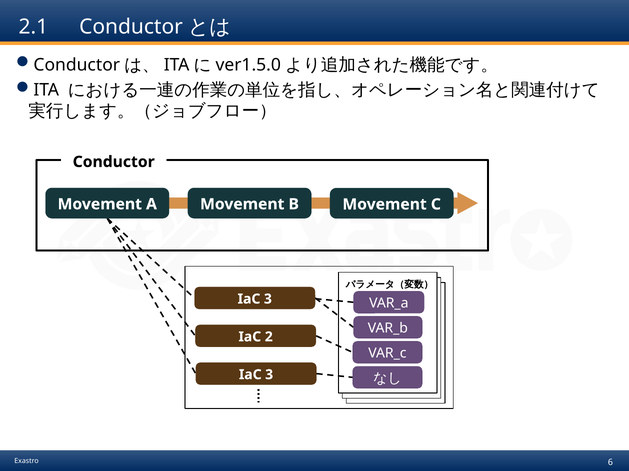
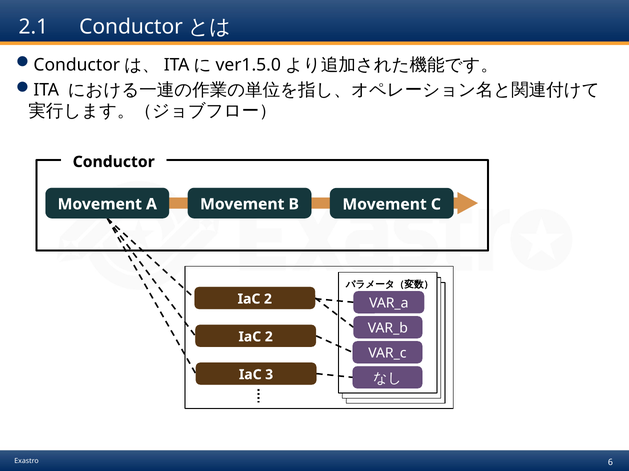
3 at (268, 299): 3 -> 2
